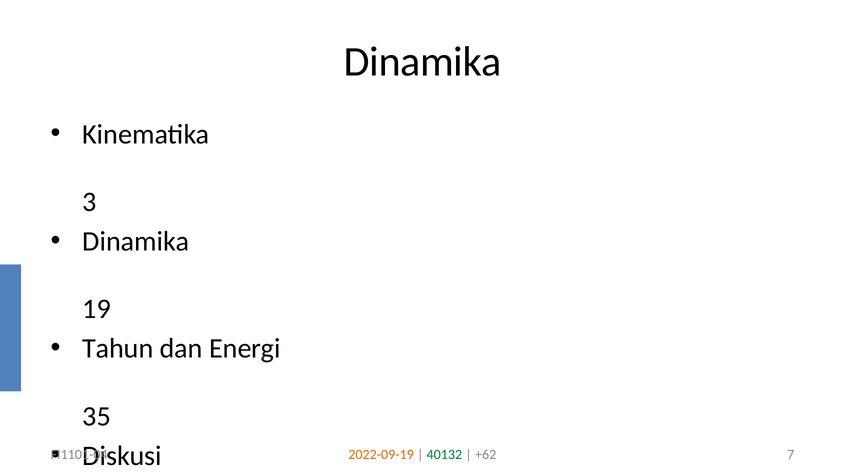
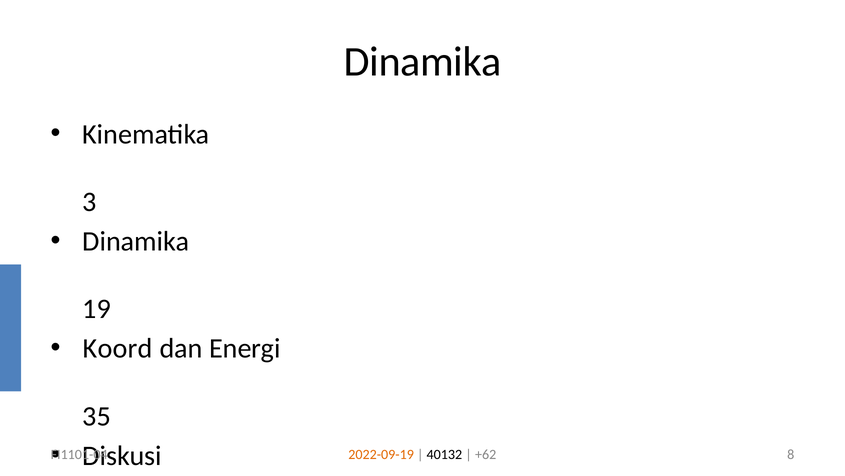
Tahun: Tahun -> Koord
40132 colour: green -> black
7: 7 -> 8
